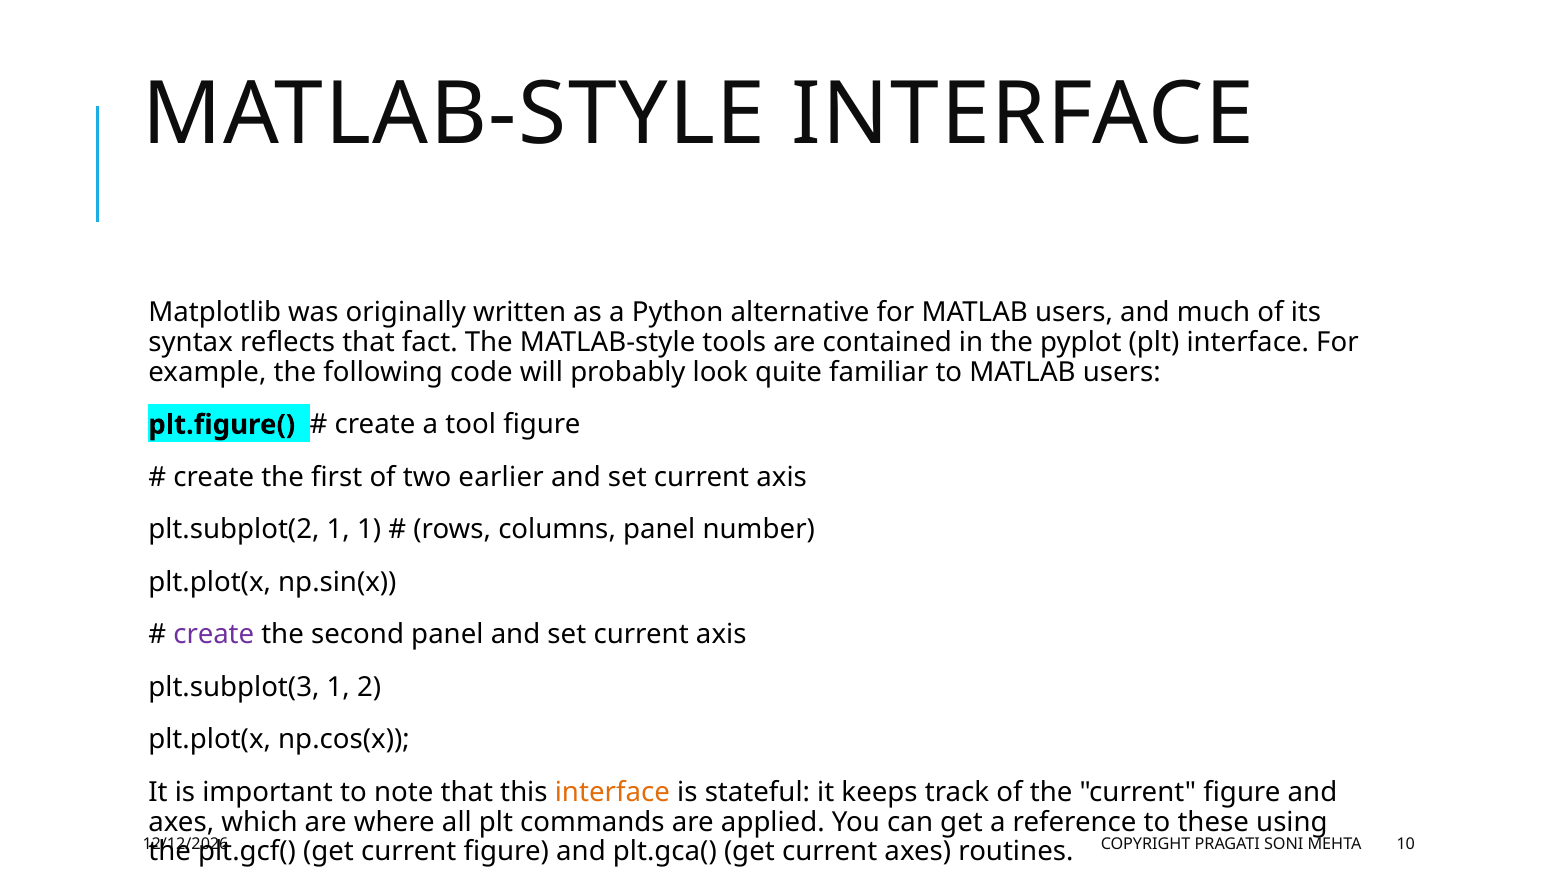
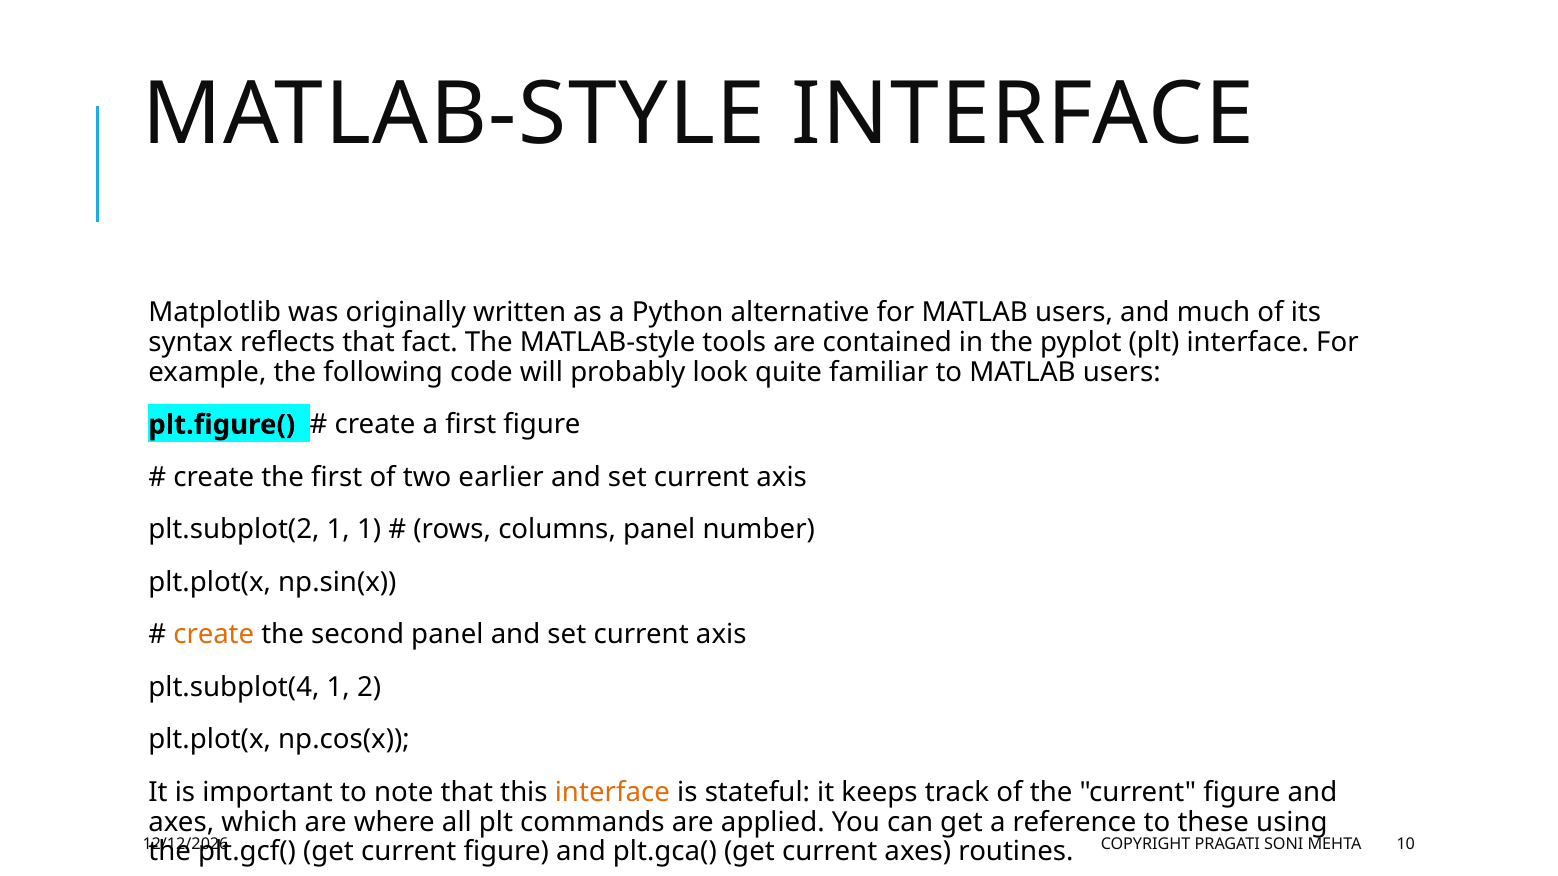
a tool: tool -> first
create at (214, 635) colour: purple -> orange
plt.subplot(3: plt.subplot(3 -> plt.subplot(4
